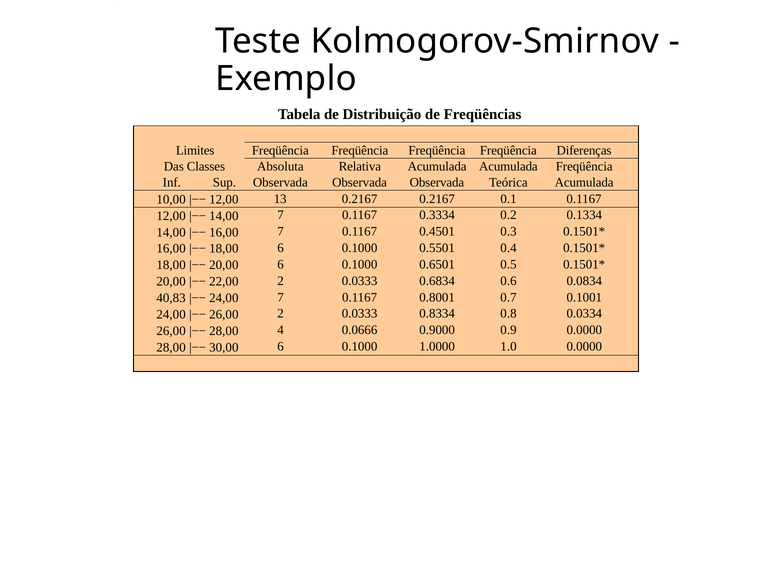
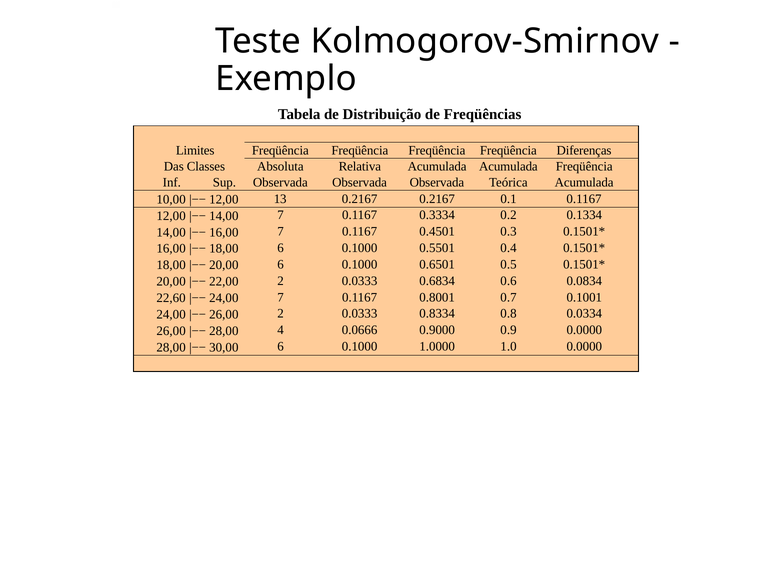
40,83: 40,83 -> 22,60
